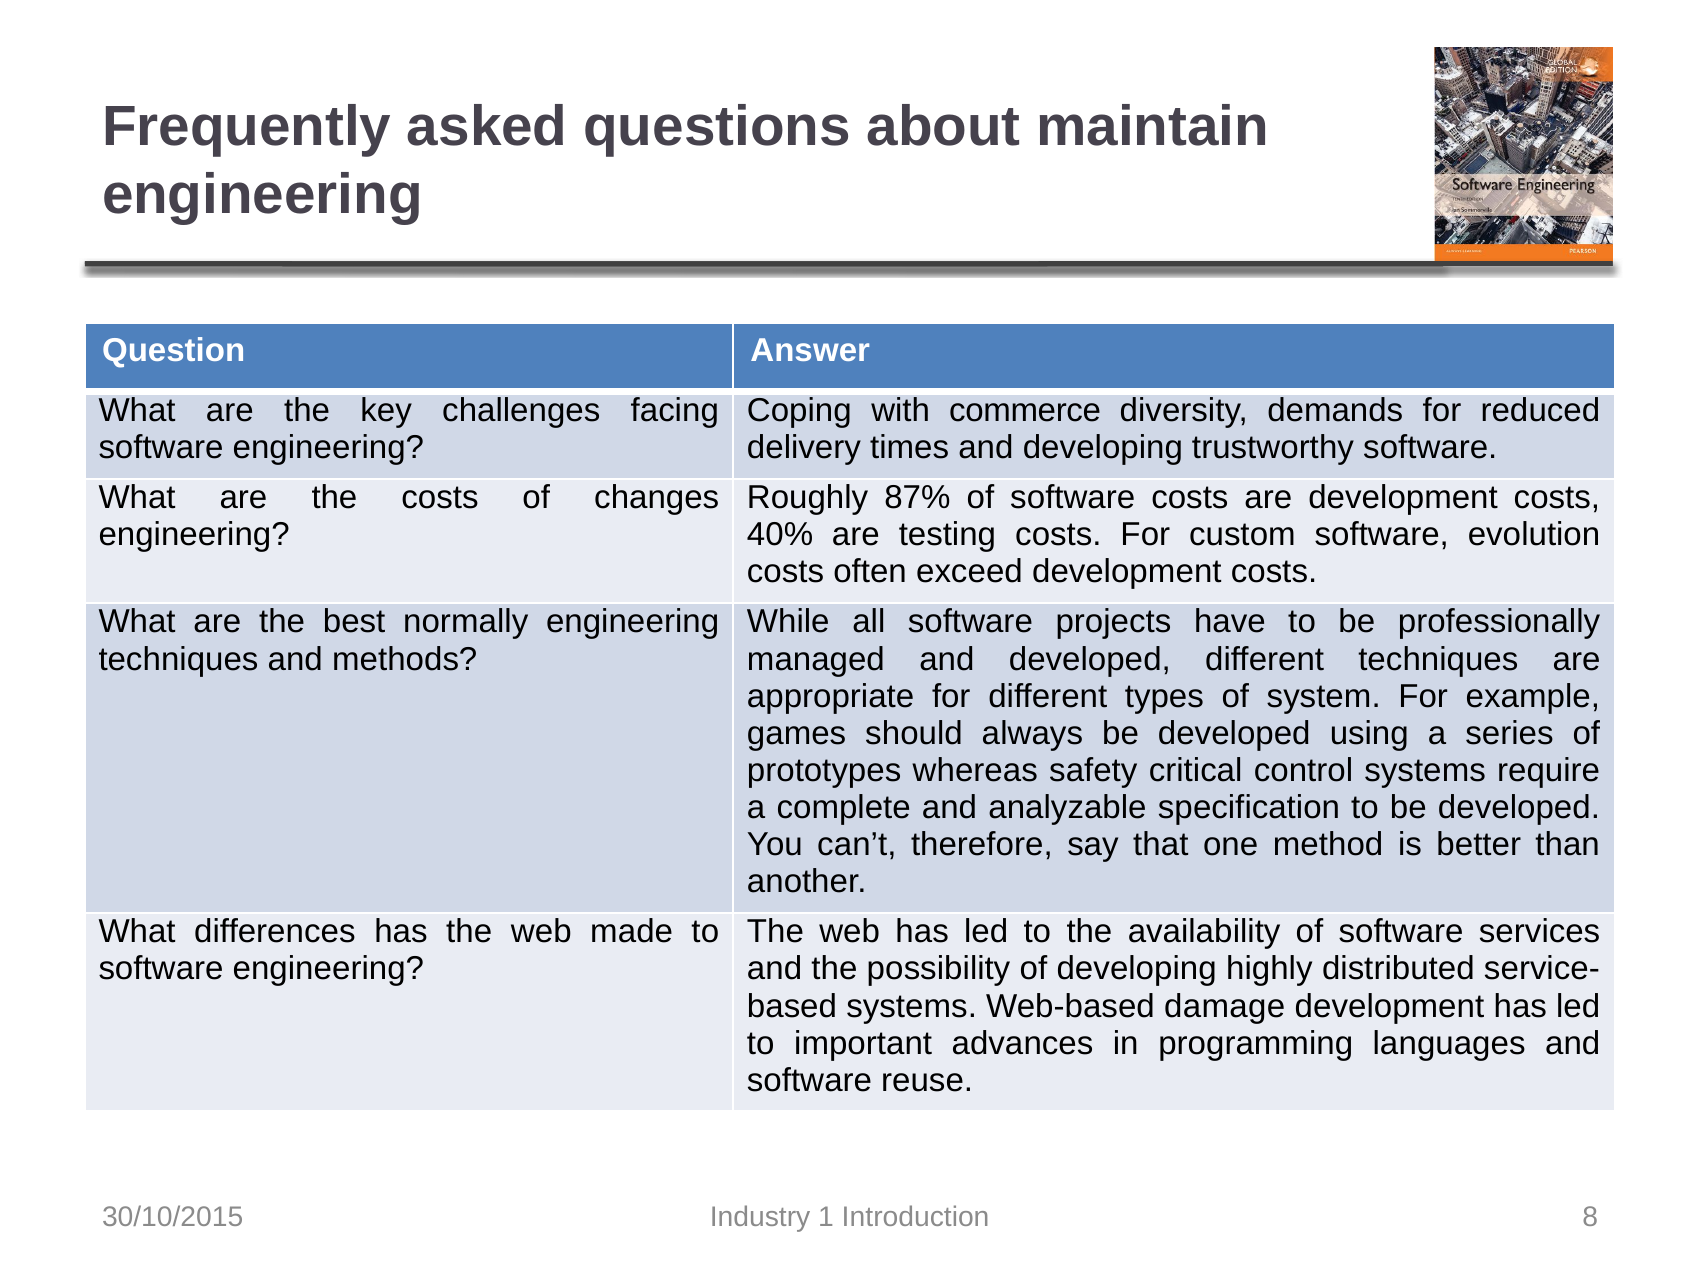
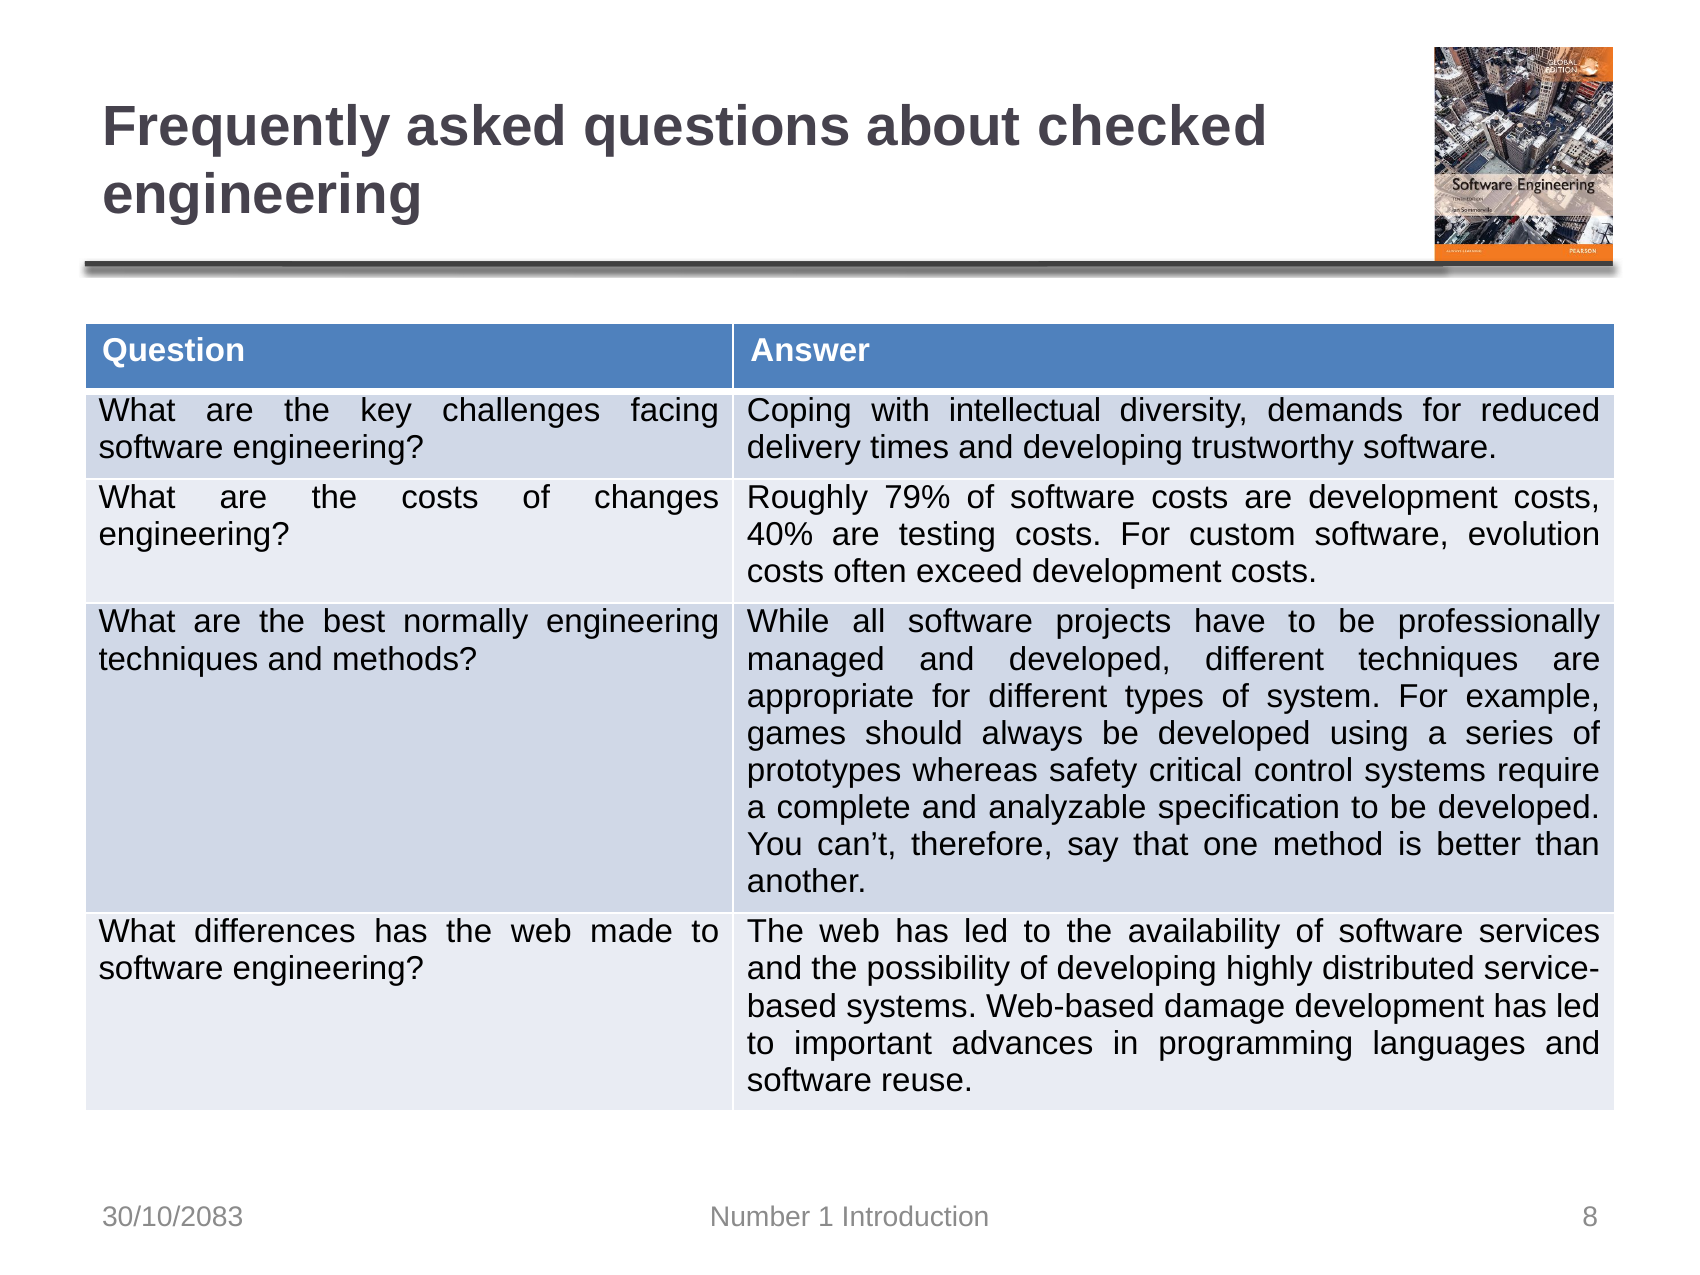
maintain: maintain -> checked
commerce: commerce -> intellectual
87%: 87% -> 79%
30/10/2015: 30/10/2015 -> 30/10/2083
Industry: Industry -> Number
